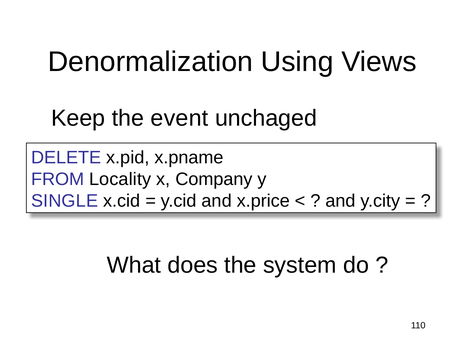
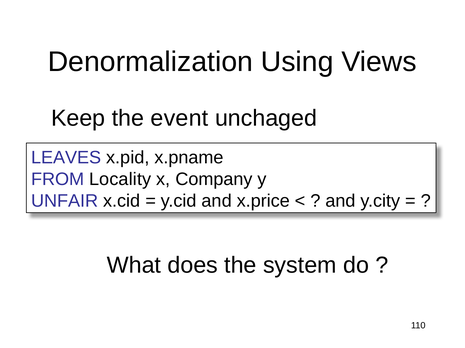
DELETE: DELETE -> LEAVES
SINGLE: SINGLE -> UNFAIR
